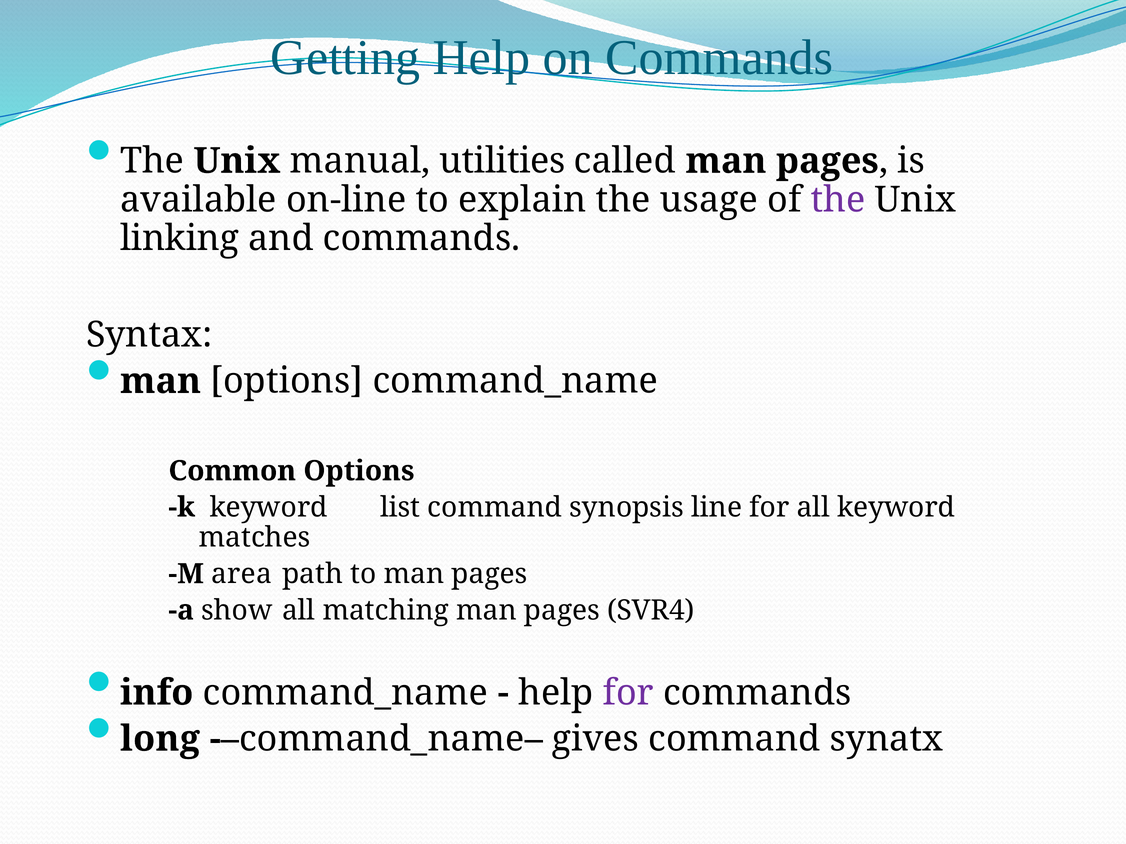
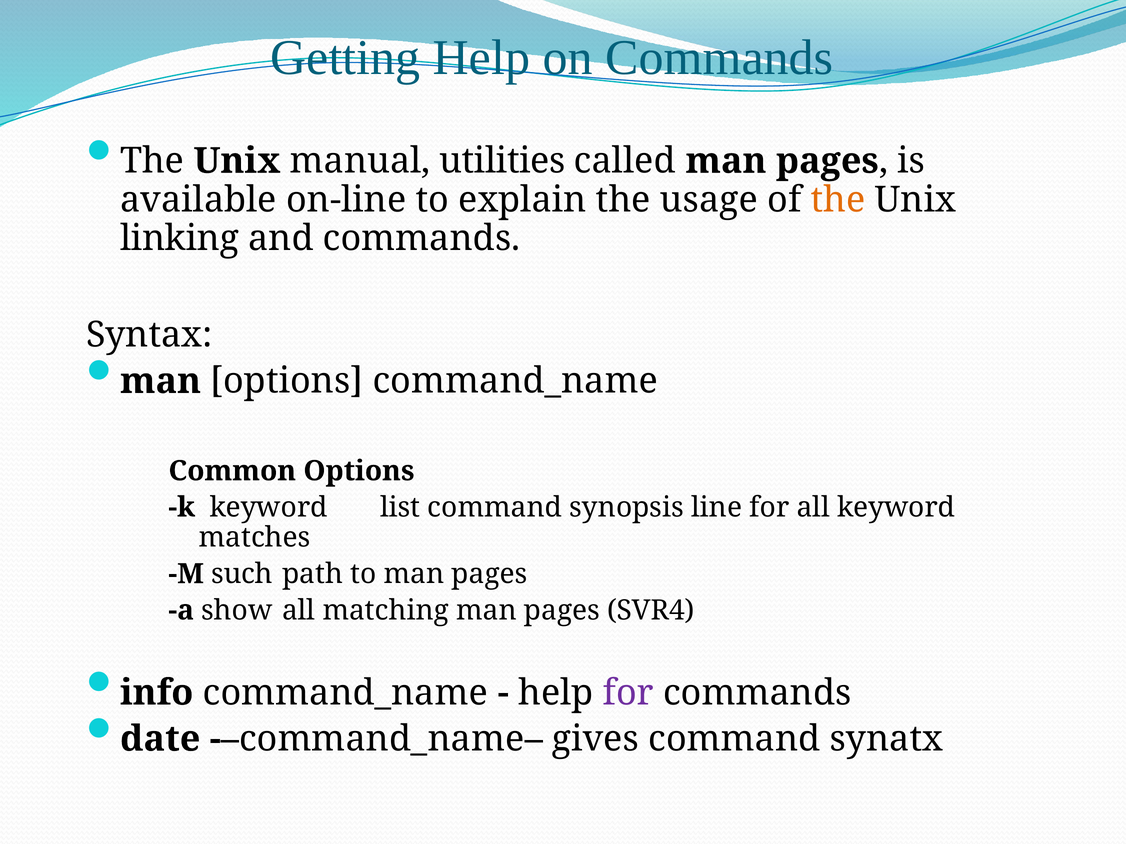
the at (838, 200) colour: purple -> orange
area: area -> such
long: long -> date
